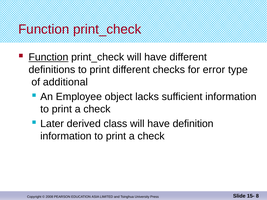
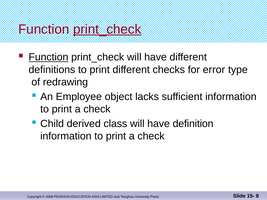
print_check at (107, 29) underline: none -> present
additional: additional -> redrawing
Later: Later -> Child
